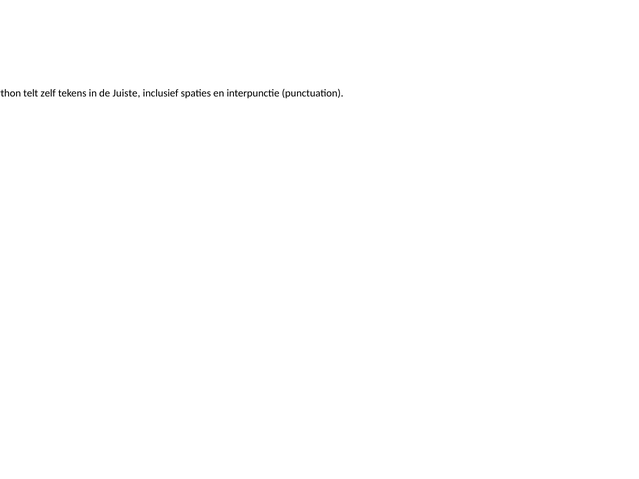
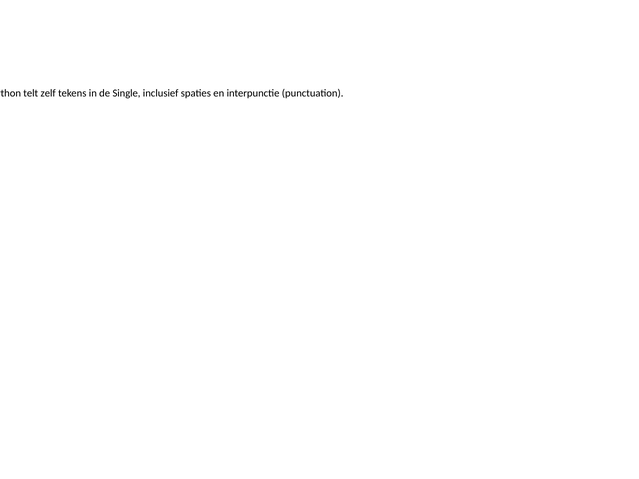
Juiste: Juiste -> Single
